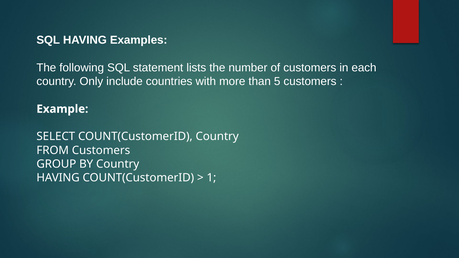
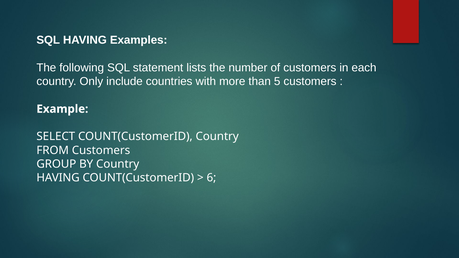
1: 1 -> 6
